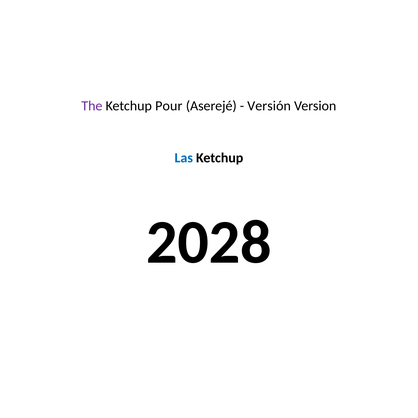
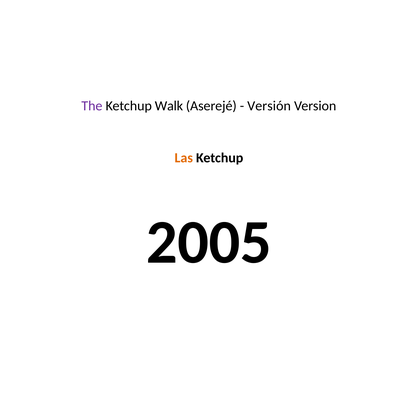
Pour: Pour -> Walk
Las colour: blue -> orange
2028: 2028 -> 2005
